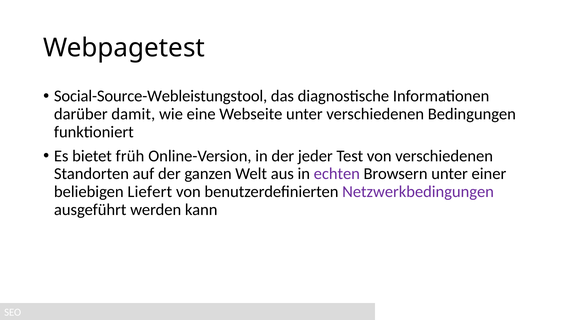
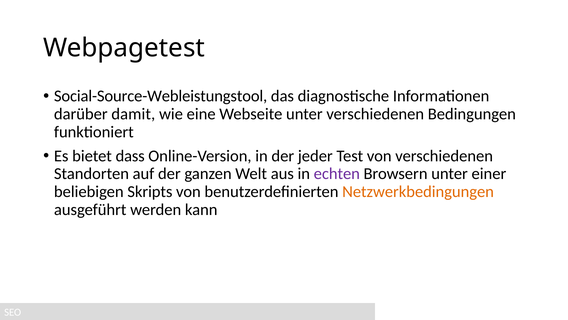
früh: früh -> dass
Liefert: Liefert -> Skripts
Netzwerkbedingungen colour: purple -> orange
